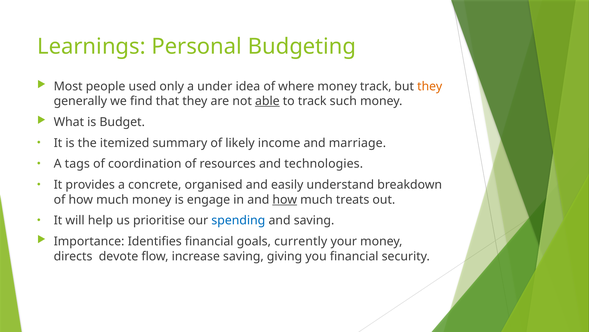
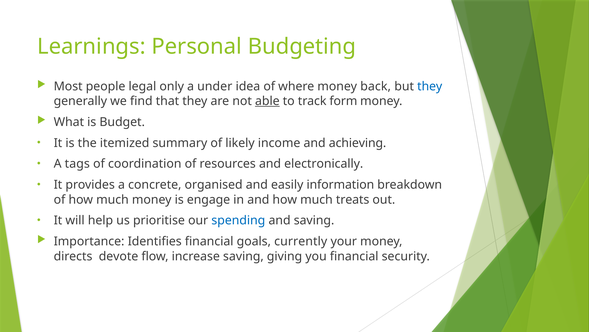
used: used -> legal
money track: track -> back
they at (430, 86) colour: orange -> blue
such: such -> form
marriage: marriage -> achieving
technologies: technologies -> electronically
understand: understand -> information
how at (285, 199) underline: present -> none
